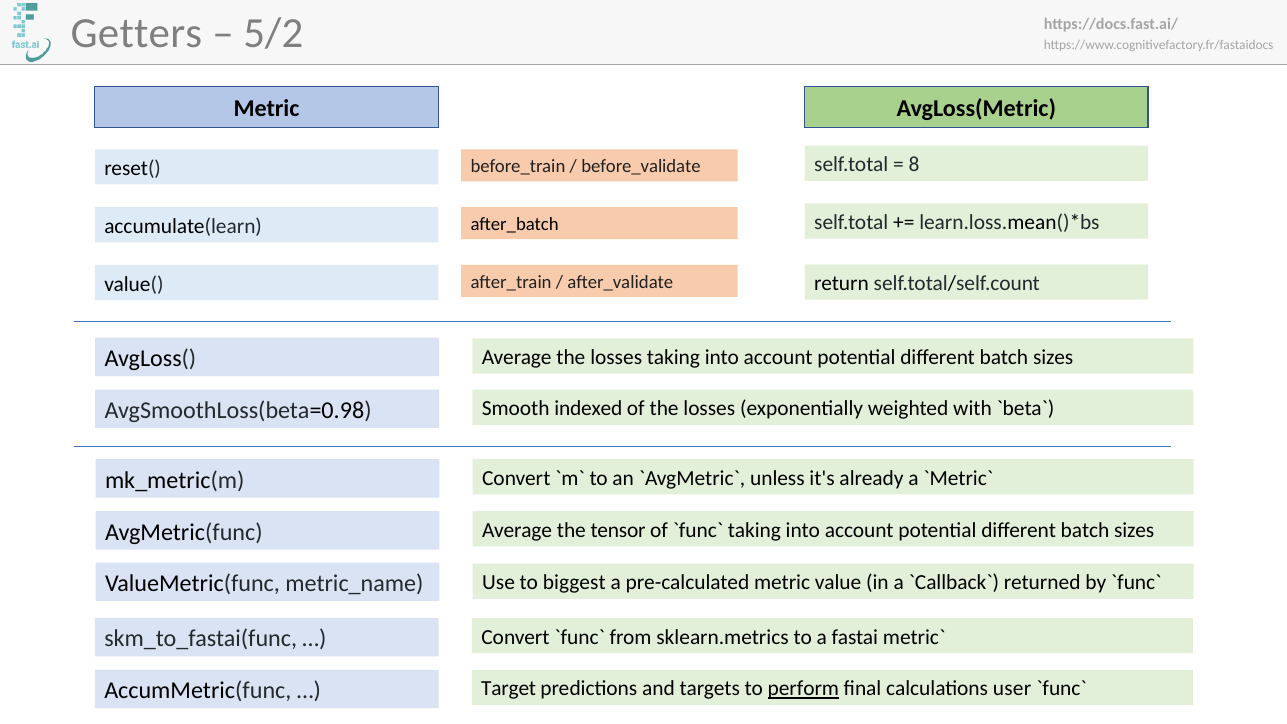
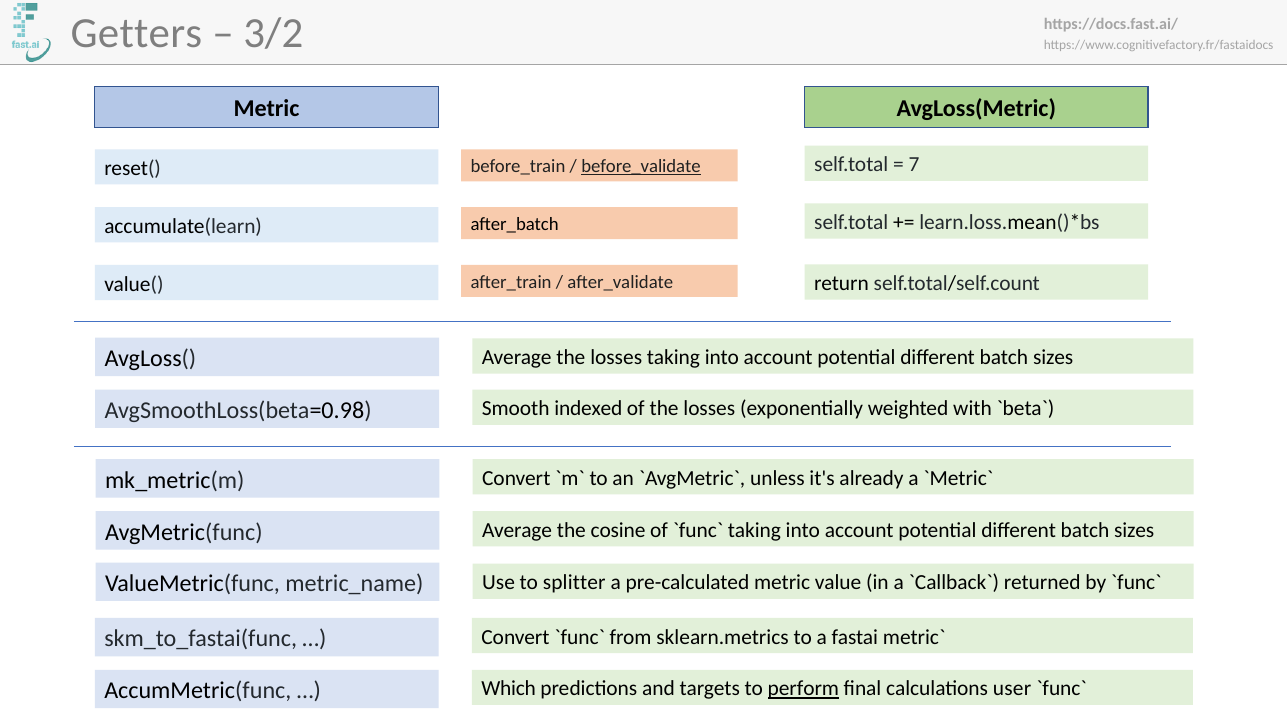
5/2: 5/2 -> 3/2
8: 8 -> 7
before_validate underline: none -> present
tensor: tensor -> cosine
biggest: biggest -> splitter
Target: Target -> Which
